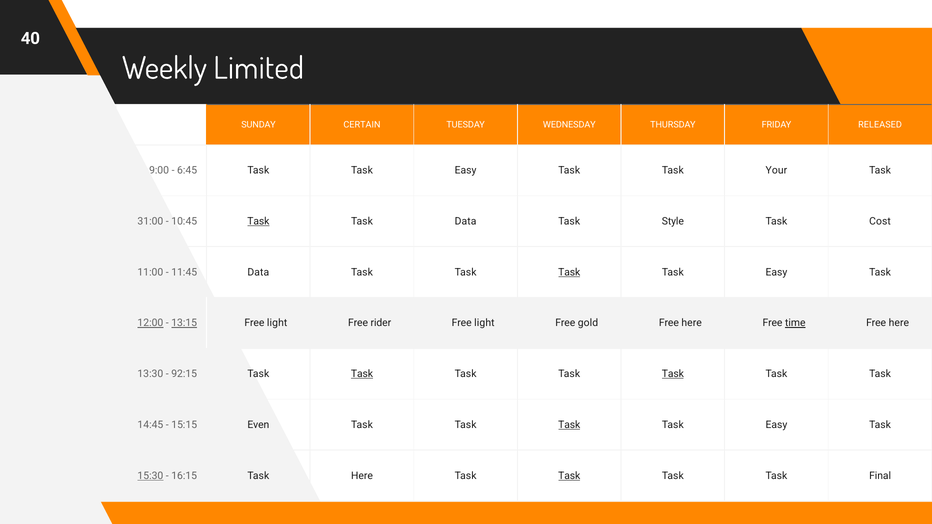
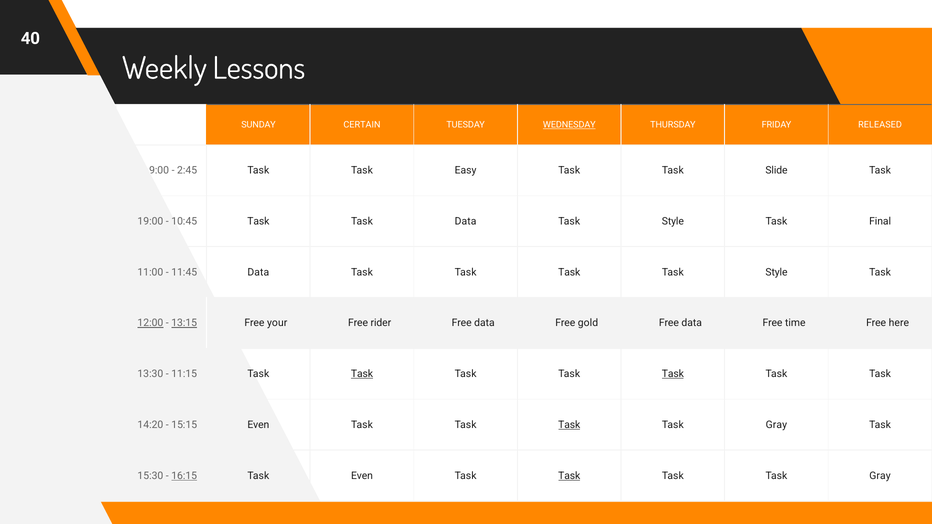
Limited: Limited -> Lessons
WEDNESDAY underline: none -> present
6:45: 6:45 -> 2:45
Your: Your -> Slide
31:00: 31:00 -> 19:00
Task at (258, 221) underline: present -> none
Cost: Cost -> Final
Task at (569, 272) underline: present -> none
Easy at (776, 272): Easy -> Style
light at (277, 323): light -> your
light at (484, 323): light -> data
here at (692, 323): here -> data
time underline: present -> none
92:15: 92:15 -> 11:15
14:45: 14:45 -> 14:20
Easy at (776, 425): Easy -> Gray
15:30 underline: present -> none
16:15 underline: none -> present
Task Here: Here -> Even
Final at (880, 476): Final -> Gray
